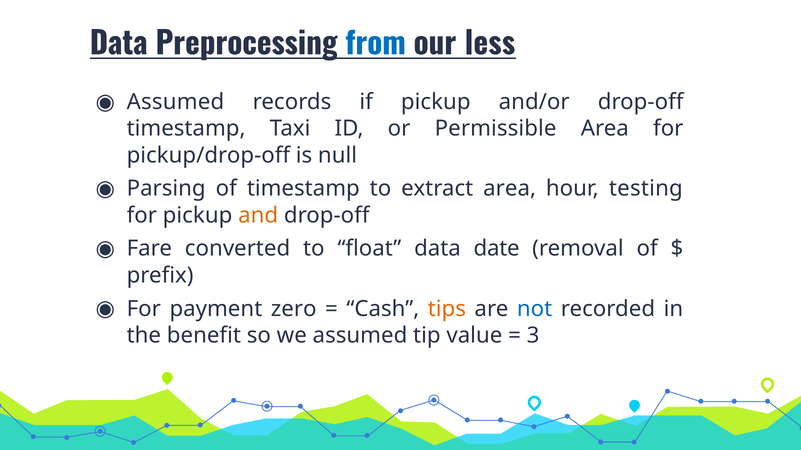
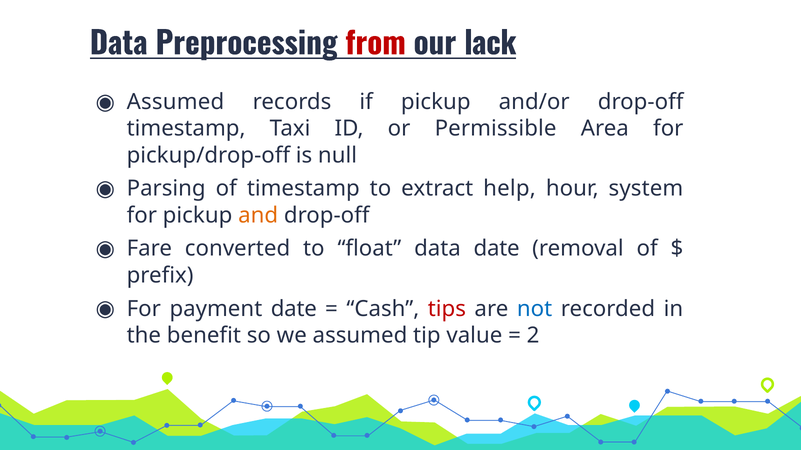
from colour: blue -> red
less: less -> lack
extract area: area -> help
testing: testing -> system
payment zero: zero -> date
tips colour: orange -> red
3: 3 -> 2
